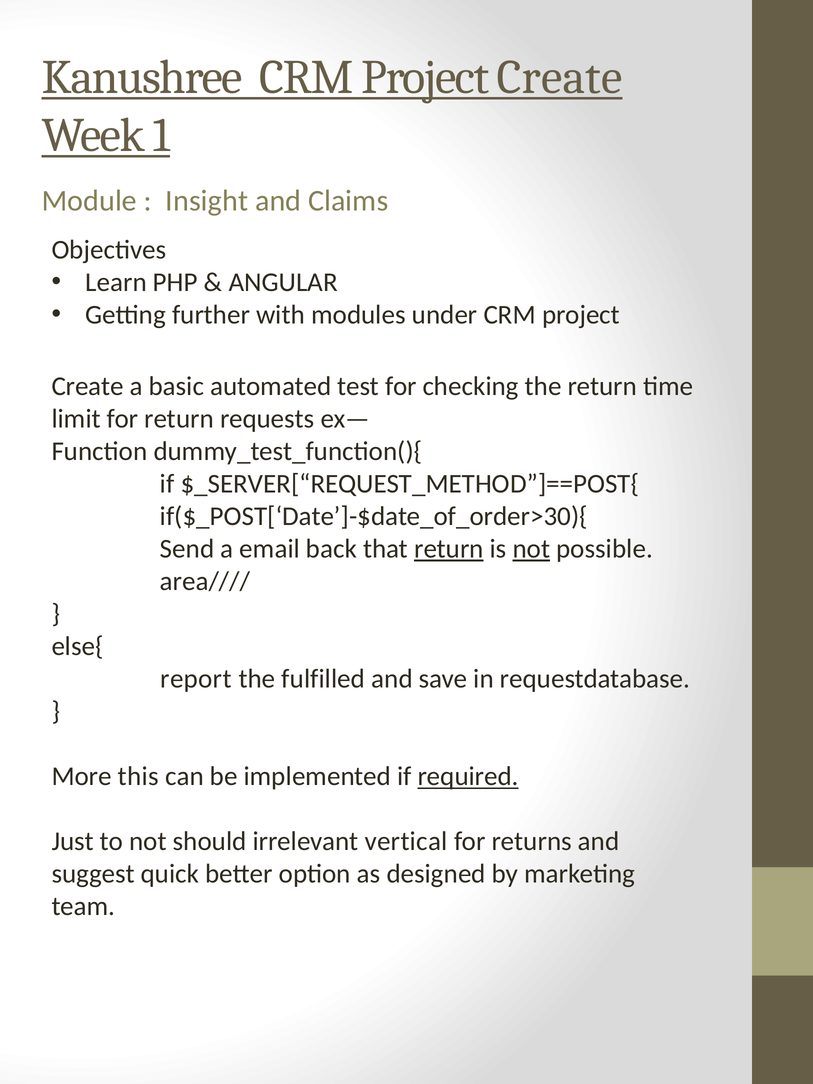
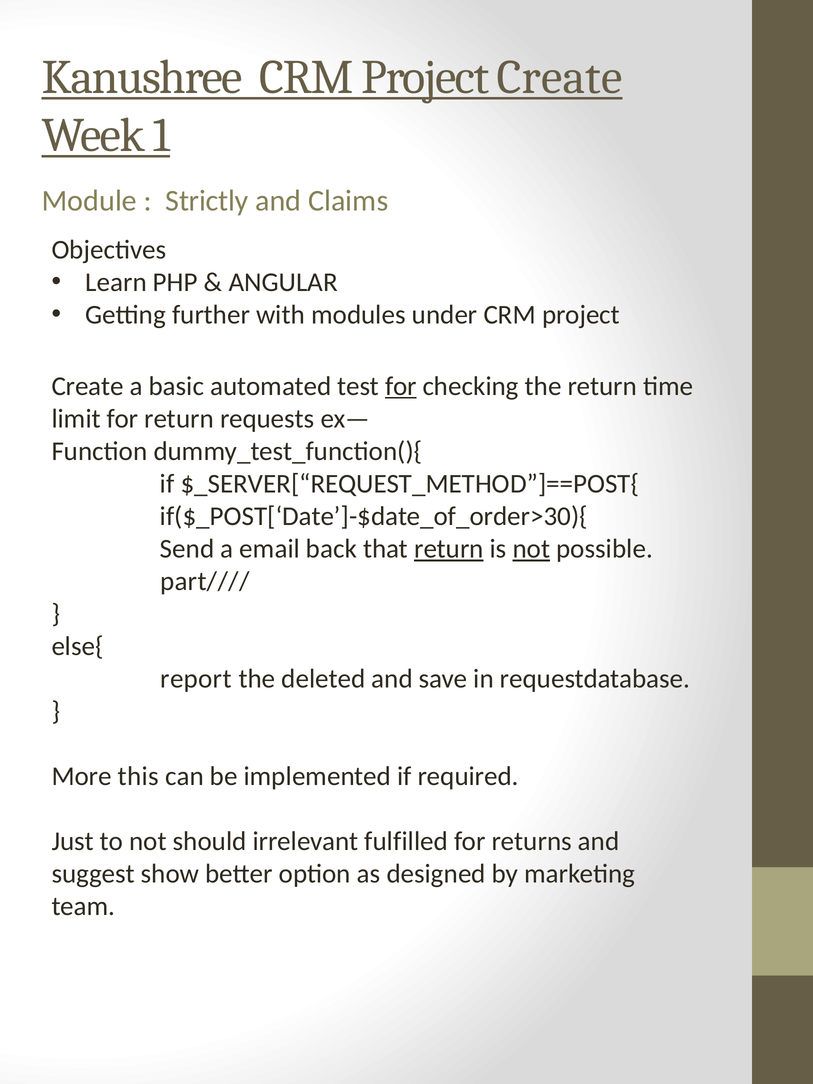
Insight: Insight -> Strictly
for at (401, 386) underline: none -> present
area////: area//// -> part////
fulfilled: fulfilled -> deleted
required underline: present -> none
vertical: vertical -> fulfilled
quick: quick -> show
